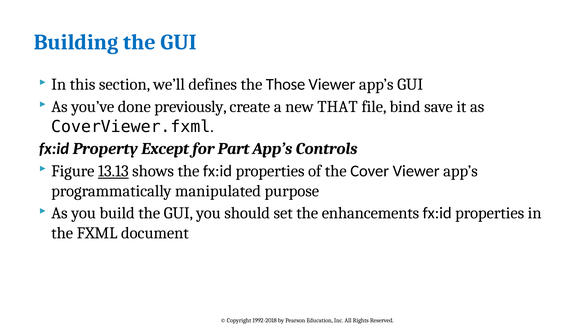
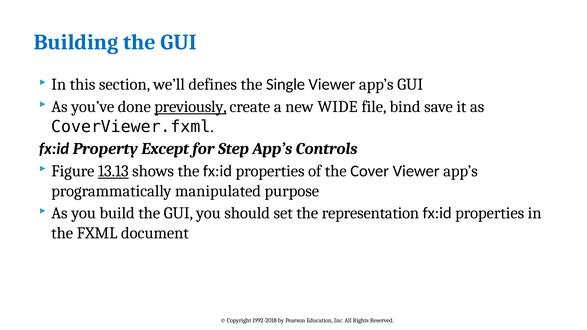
Those: Those -> Single
previously underline: none -> present
THAT: THAT -> WIDE
Part: Part -> Step
enhancements: enhancements -> representation
